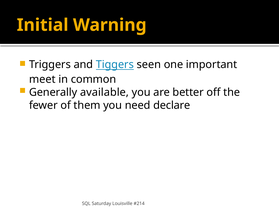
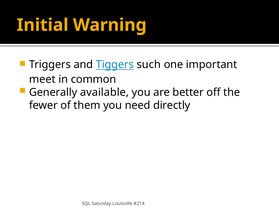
seen: seen -> such
declare: declare -> directly
